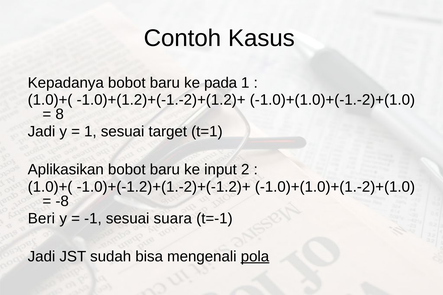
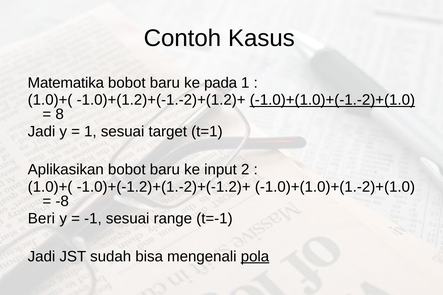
Kepadanya: Kepadanya -> Matematika
-1.0)+(1.0)+(-1.-2)+(1.0 underline: none -> present
suara: suara -> range
